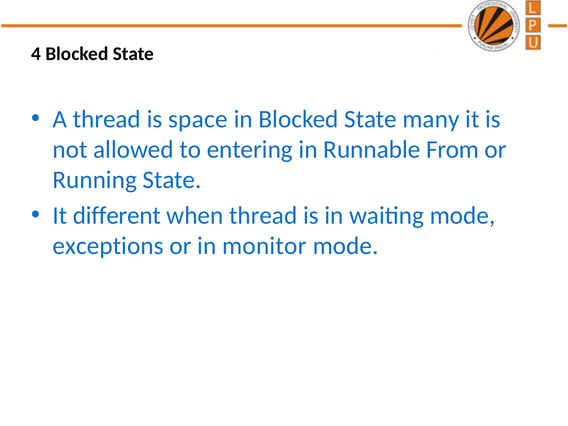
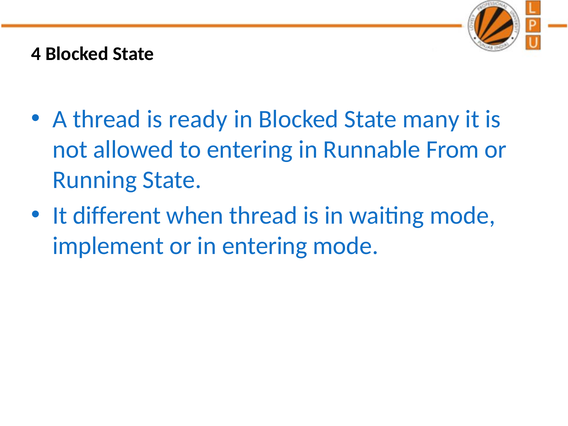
space: space -> ready
exceptions: exceptions -> implement
in monitor: monitor -> entering
